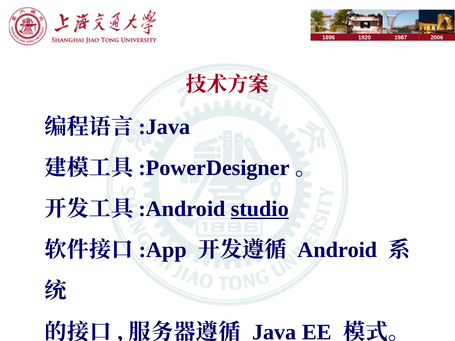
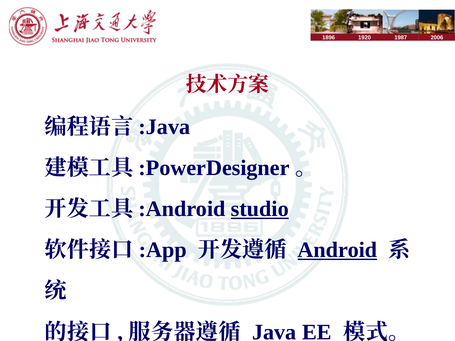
Android underline: none -> present
